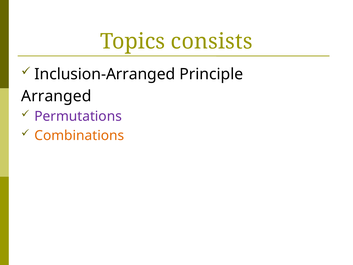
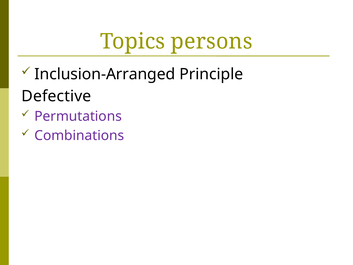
consists: consists -> persons
Arranged: Arranged -> Defective
Combinations colour: orange -> purple
